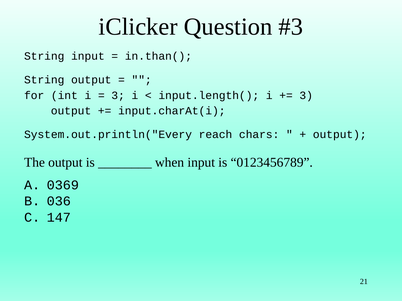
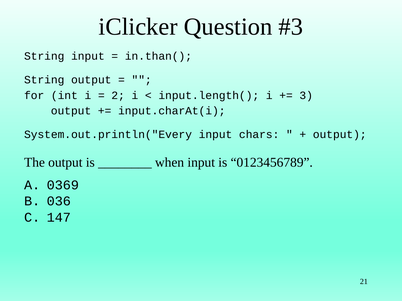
3 at (118, 95): 3 -> 2
System.out.println("Every reach: reach -> input
